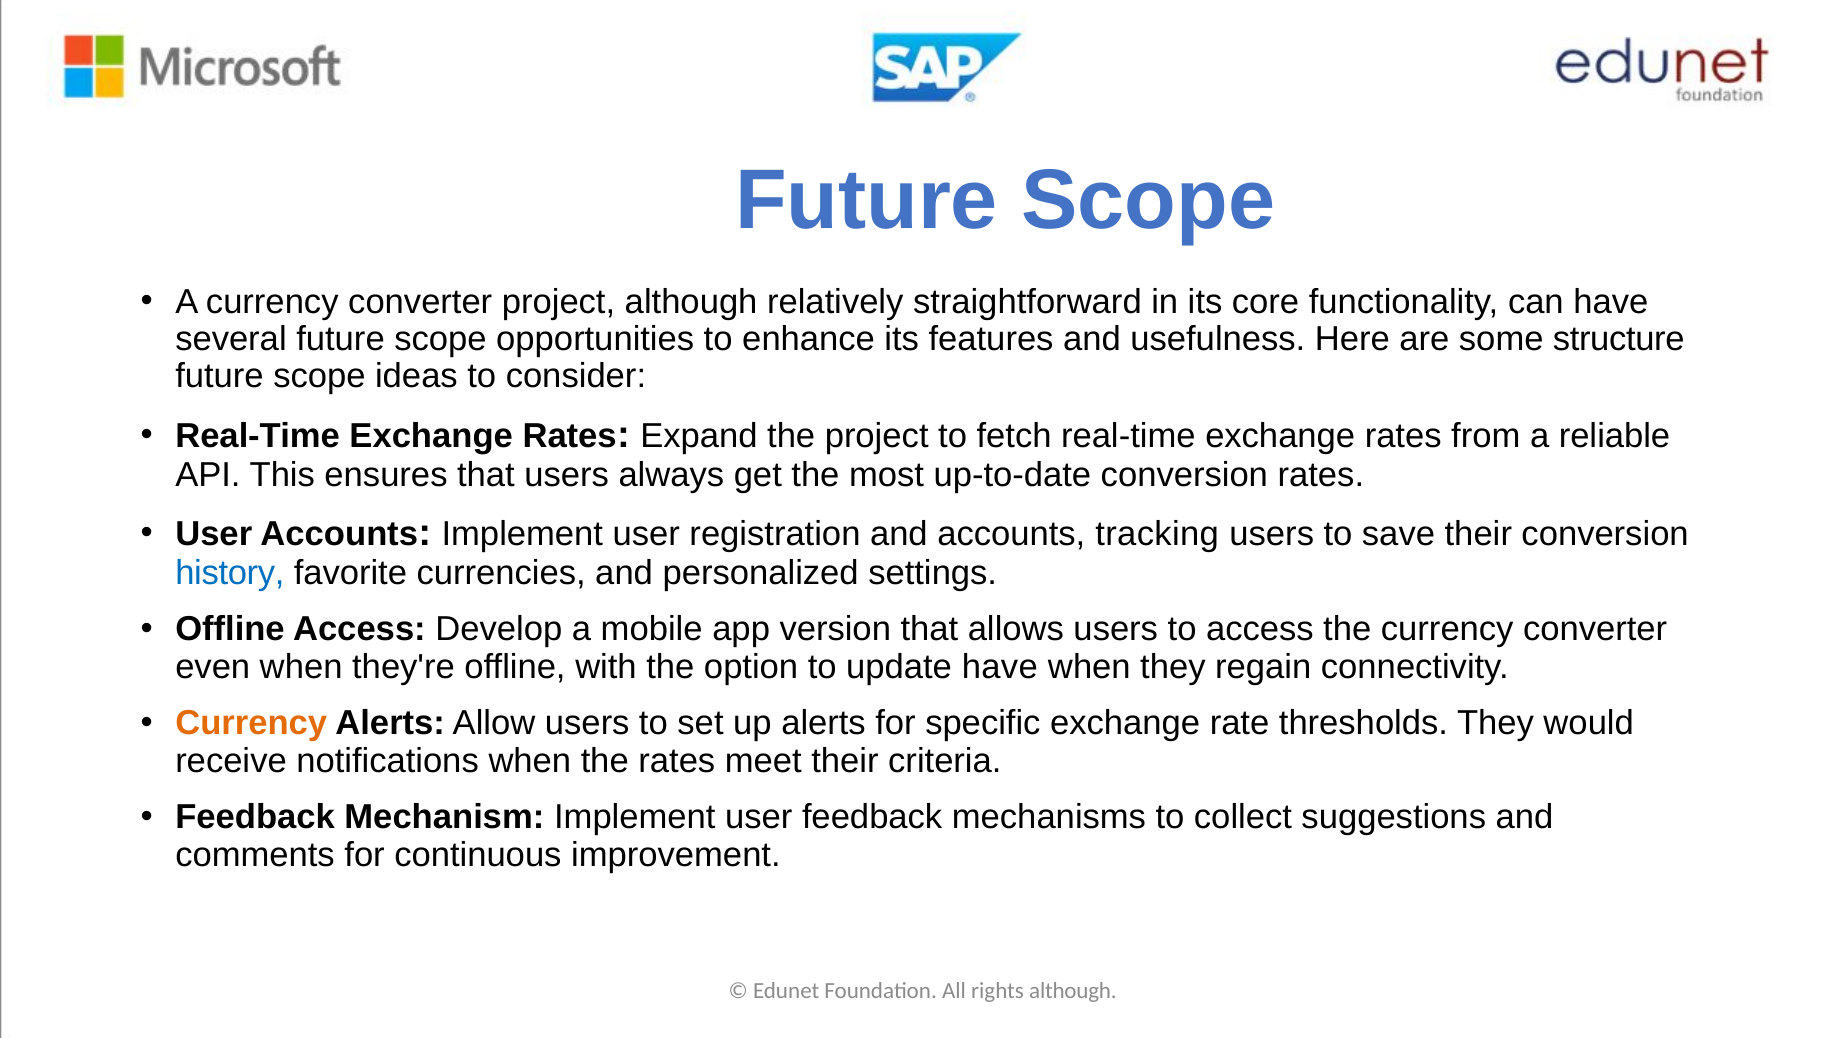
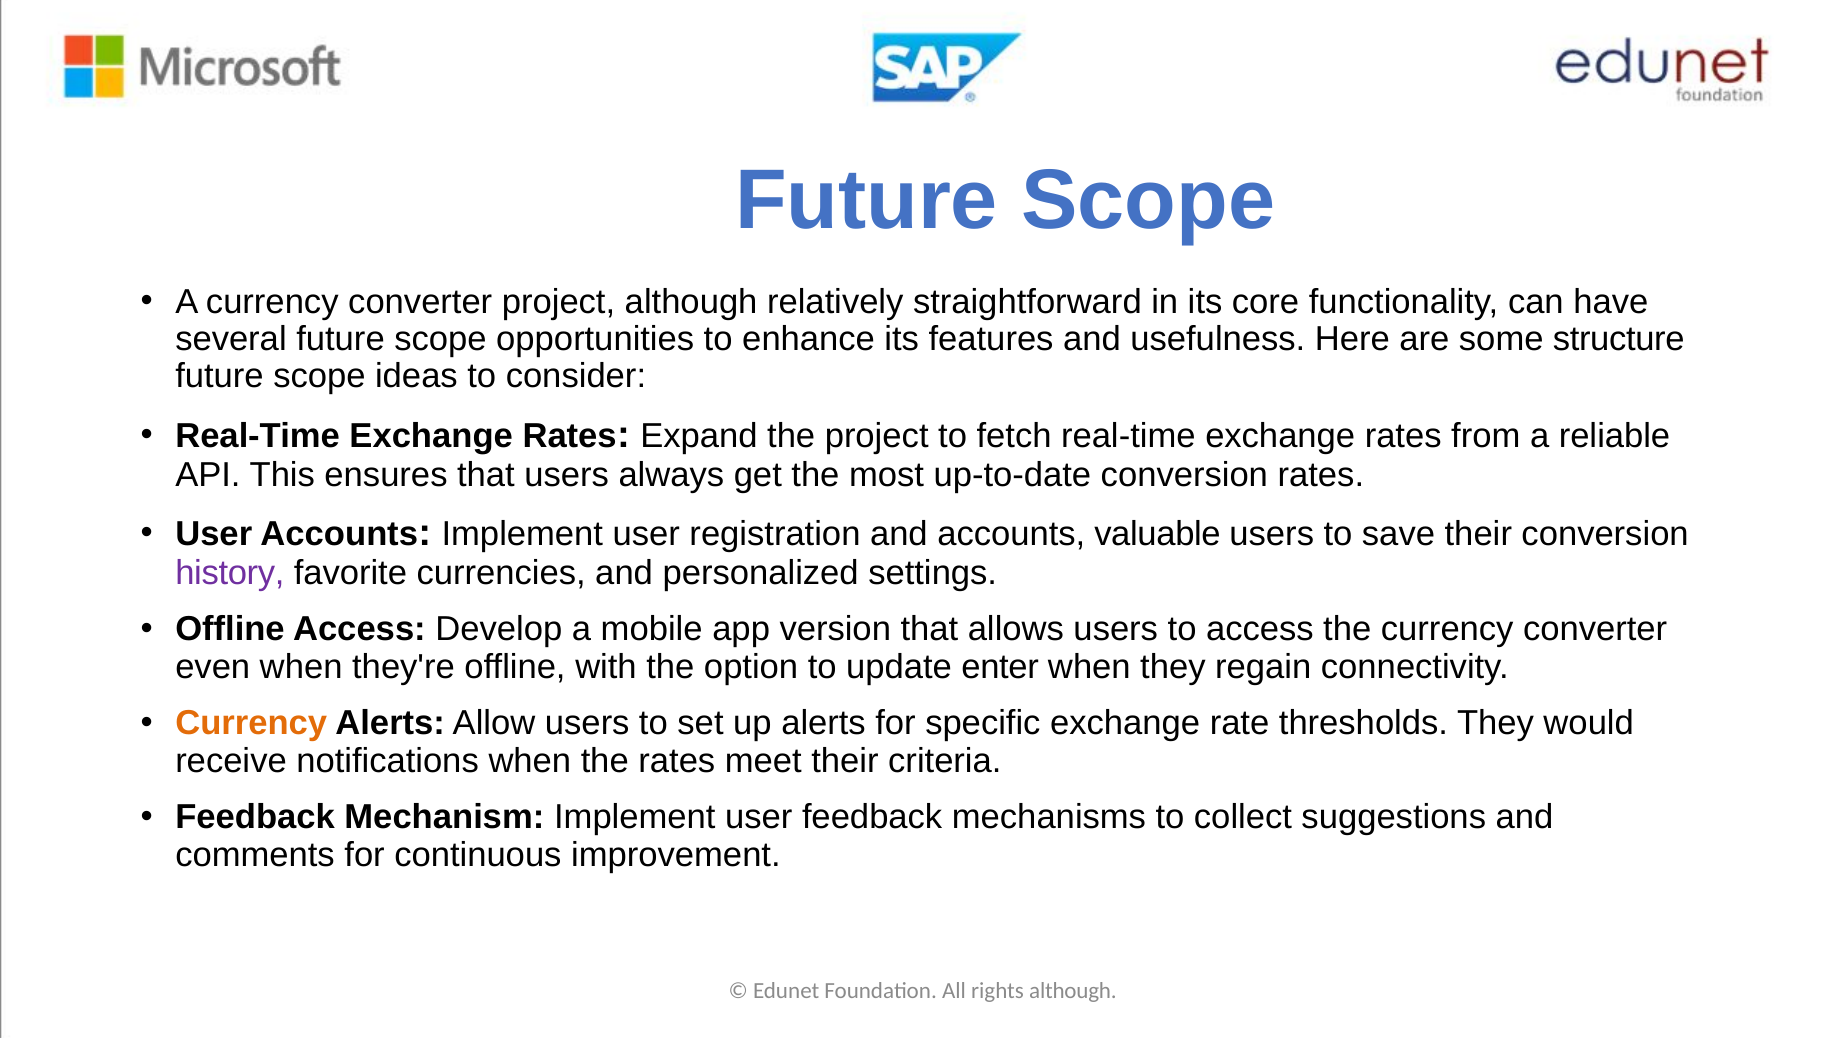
tracking: tracking -> valuable
history colour: blue -> purple
update have: have -> enter
